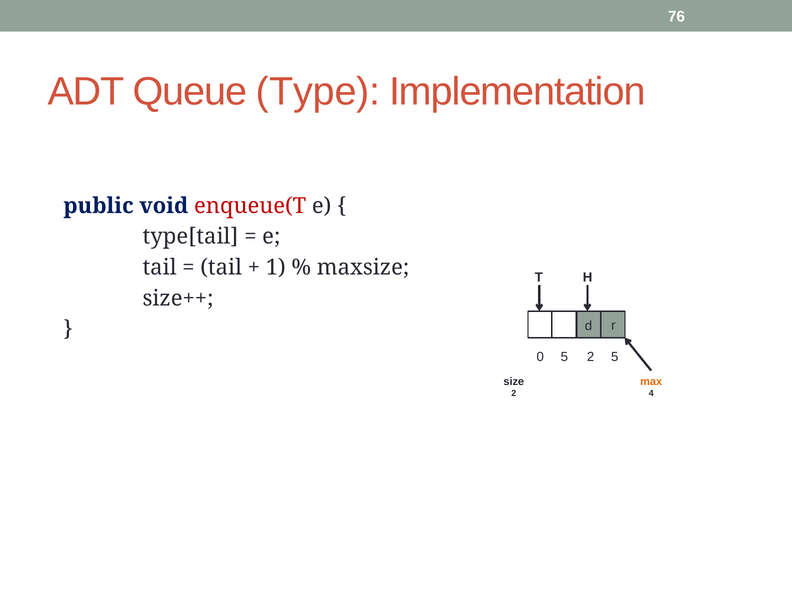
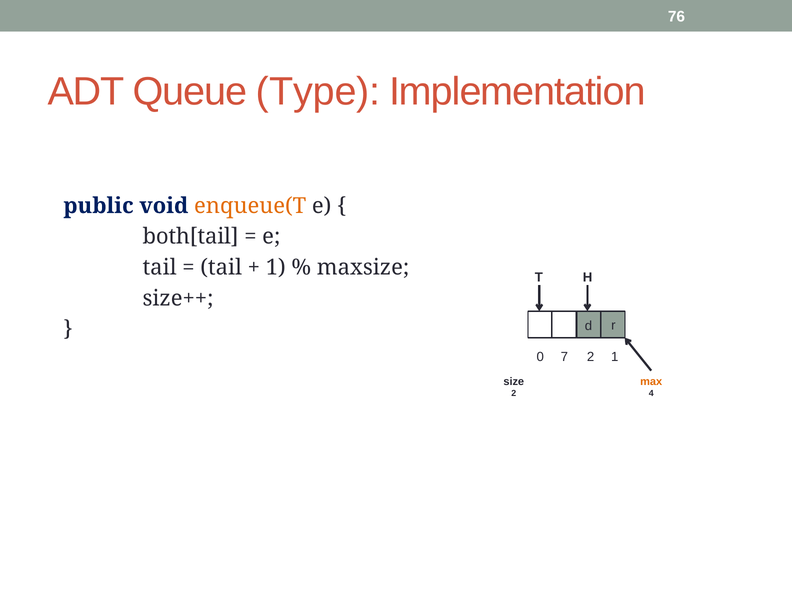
enqueue(T colour: red -> orange
type[tail: type[tail -> both[tail
0 5: 5 -> 7
2 5: 5 -> 1
